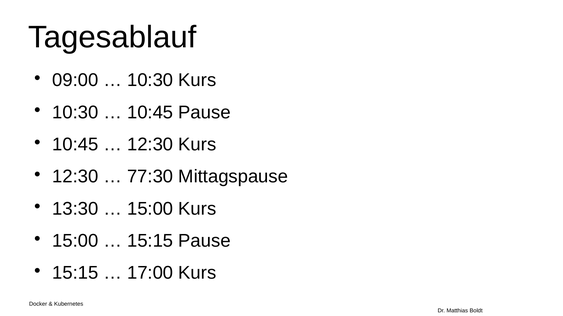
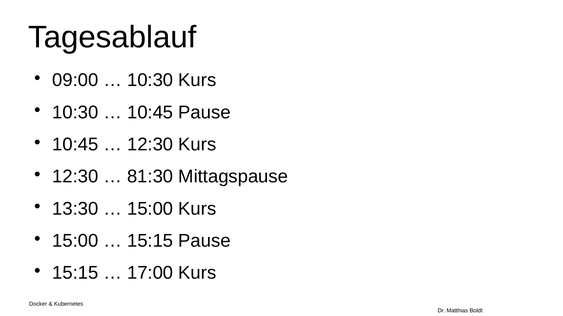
77:30: 77:30 -> 81:30
